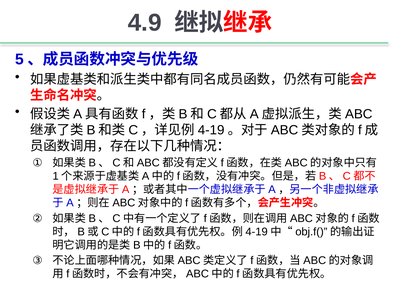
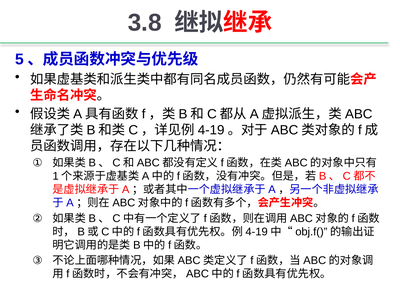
4.9: 4.9 -> 3.8
